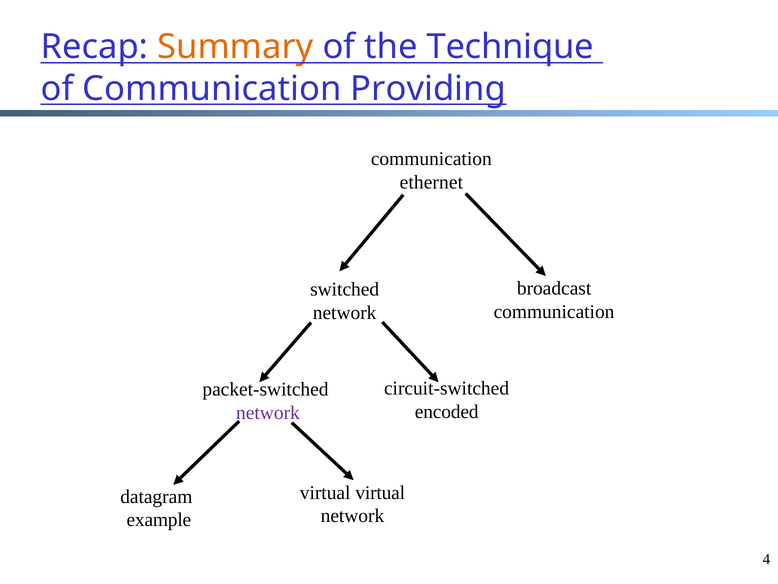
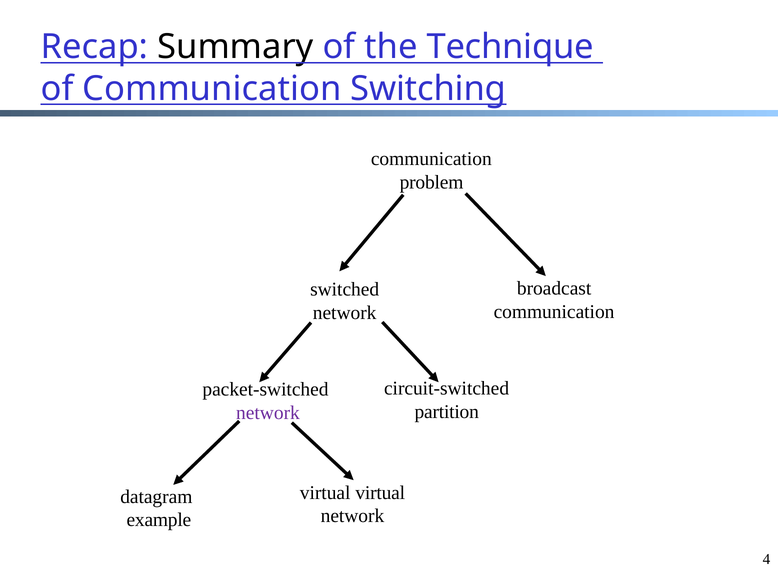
Summary colour: orange -> black
Providing: Providing -> Switching
ethernet: ethernet -> problem
encoded: encoded -> partition
